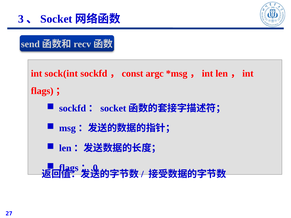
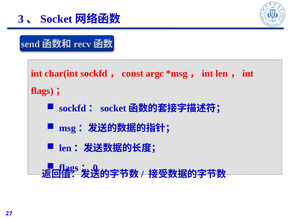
sock(int: sock(int -> char(int
